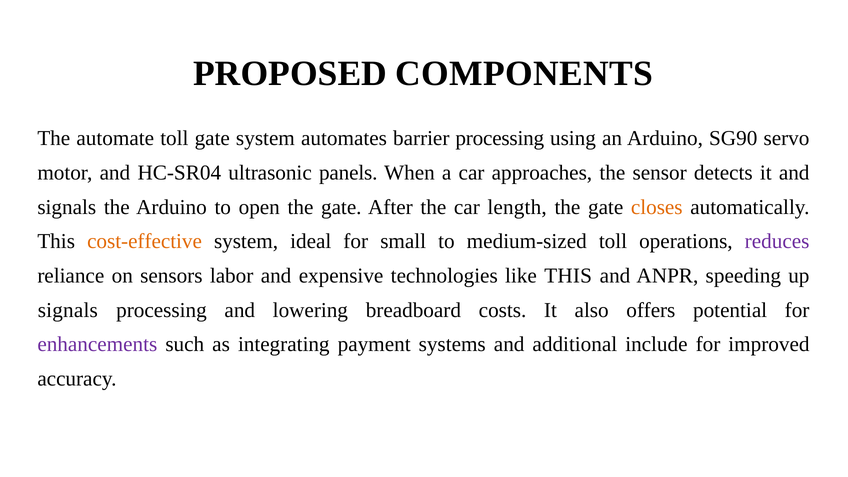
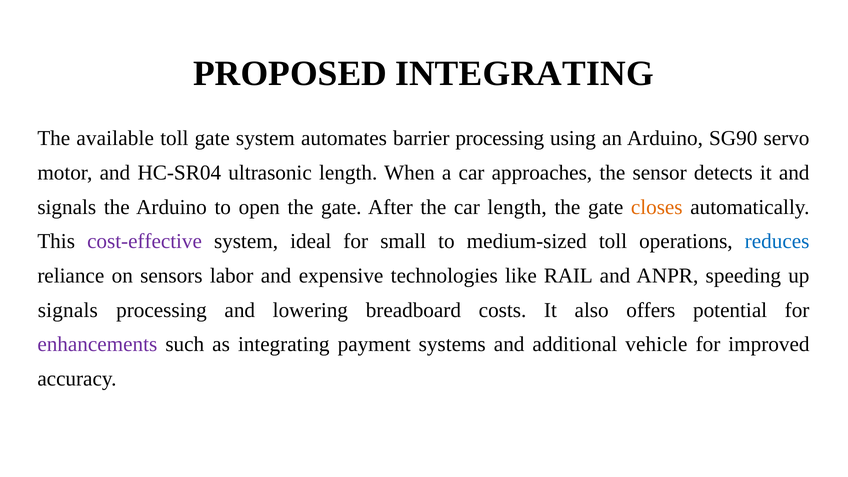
PROPOSED COMPONENTS: COMPONENTS -> INTEGRATING
automate: automate -> available
ultrasonic panels: panels -> length
cost-effective colour: orange -> purple
reduces colour: purple -> blue
like THIS: THIS -> RAIL
include: include -> vehicle
